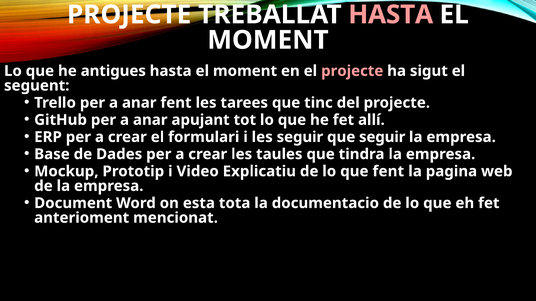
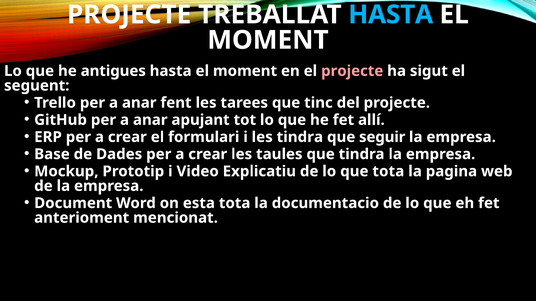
HASTA at (391, 15) colour: pink -> light blue
les seguir: seguir -> tindra
que fent: fent -> tota
